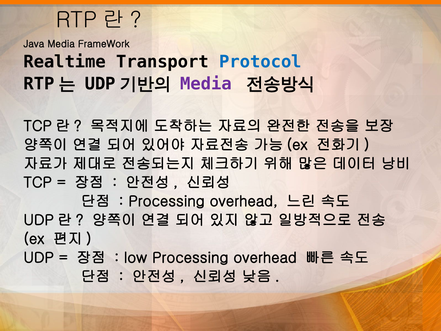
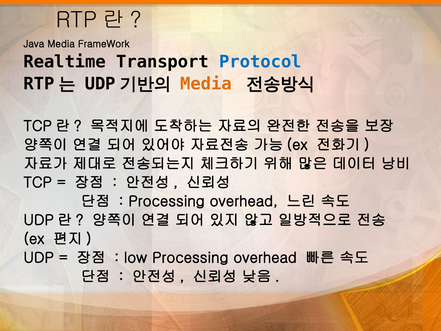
Media at (206, 84) colour: purple -> orange
